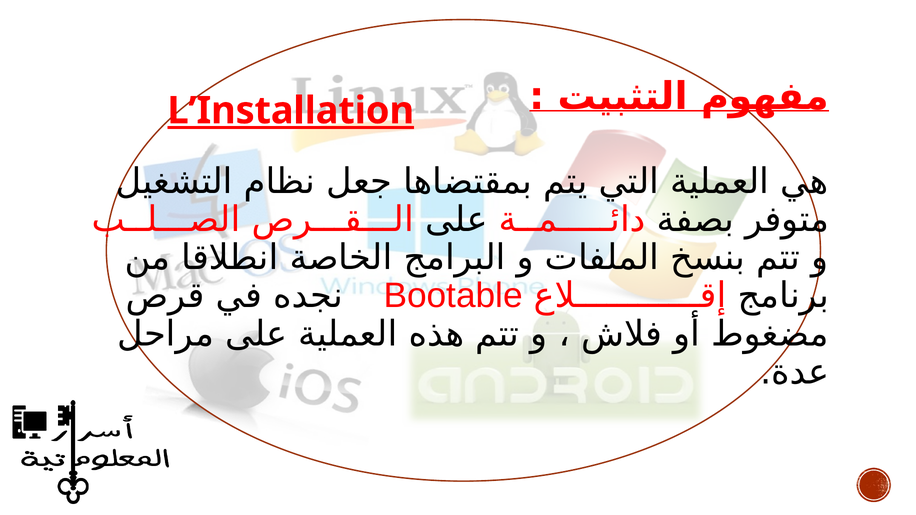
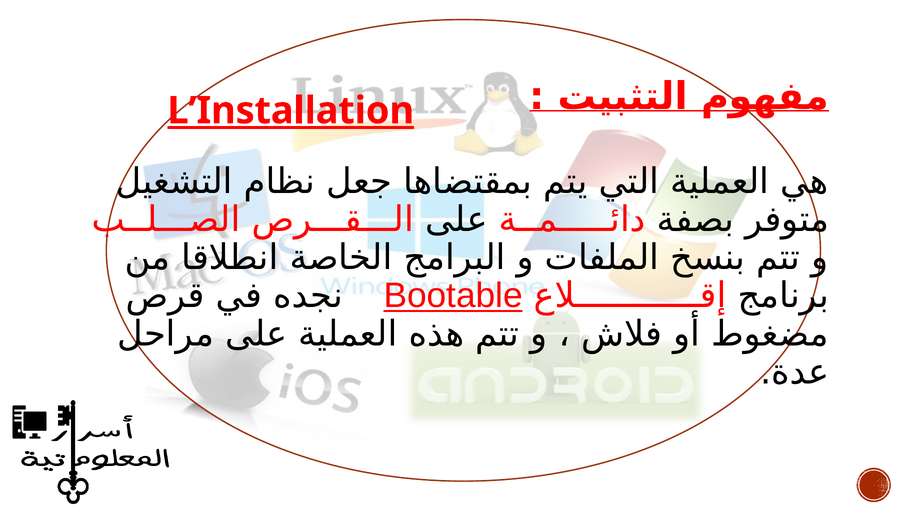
Bootable underline: none -> present
